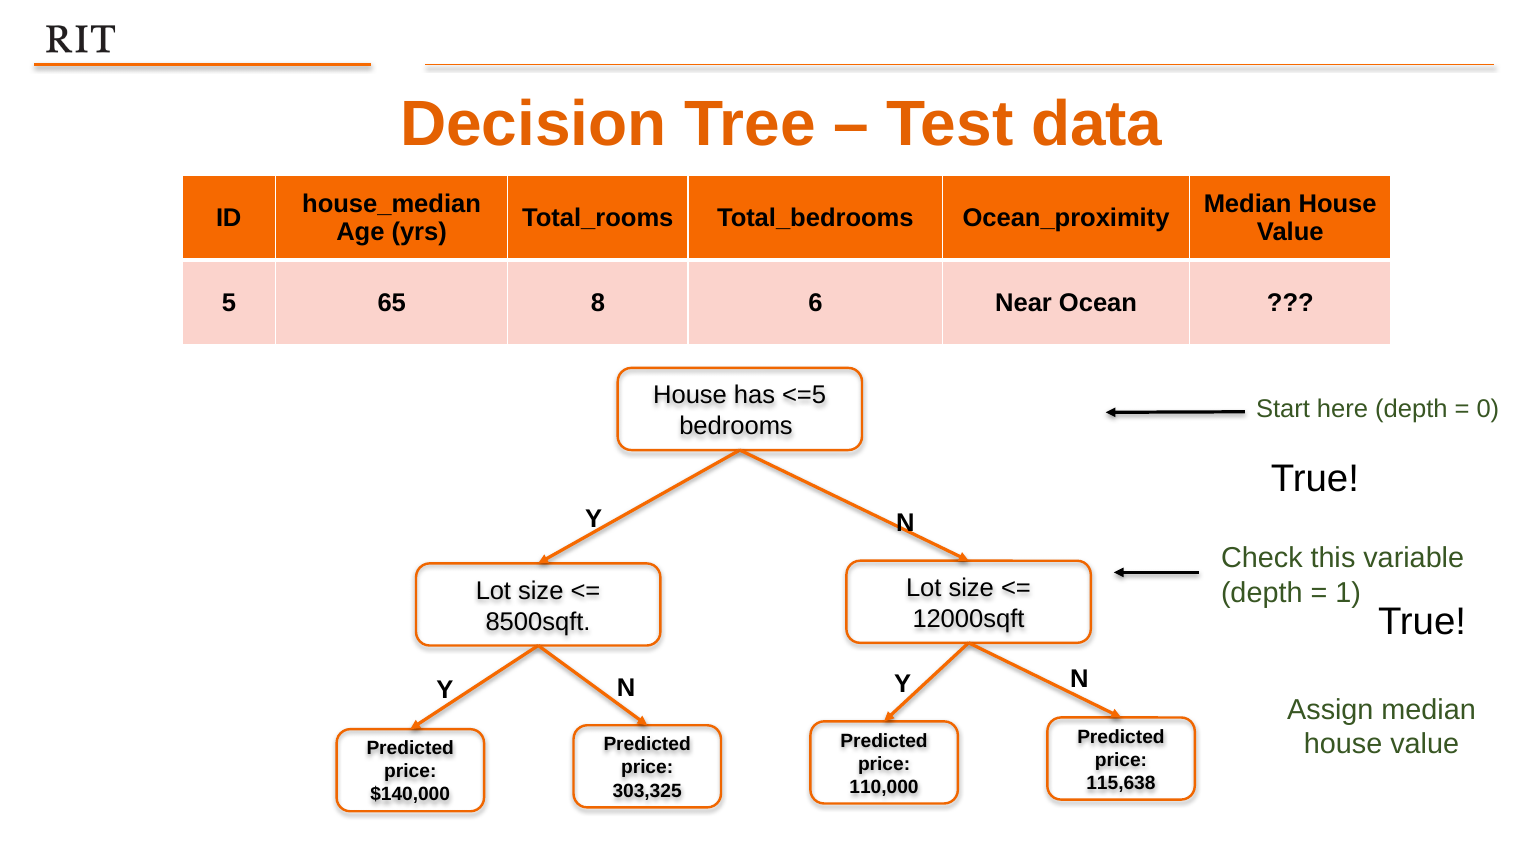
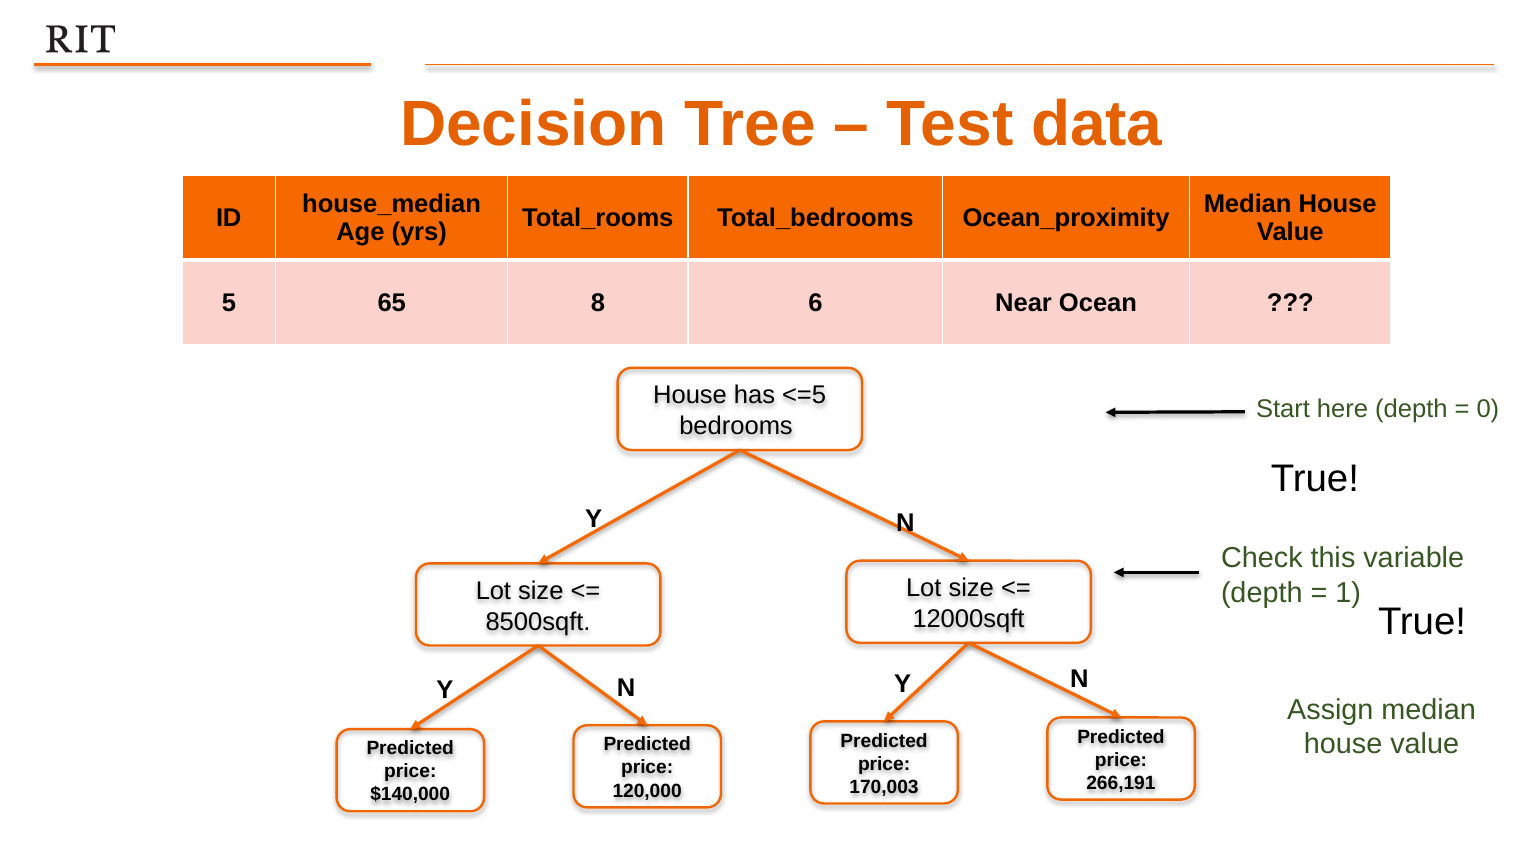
115,638: 115,638 -> 266,191
110,000: 110,000 -> 170,003
303,325: 303,325 -> 120,000
